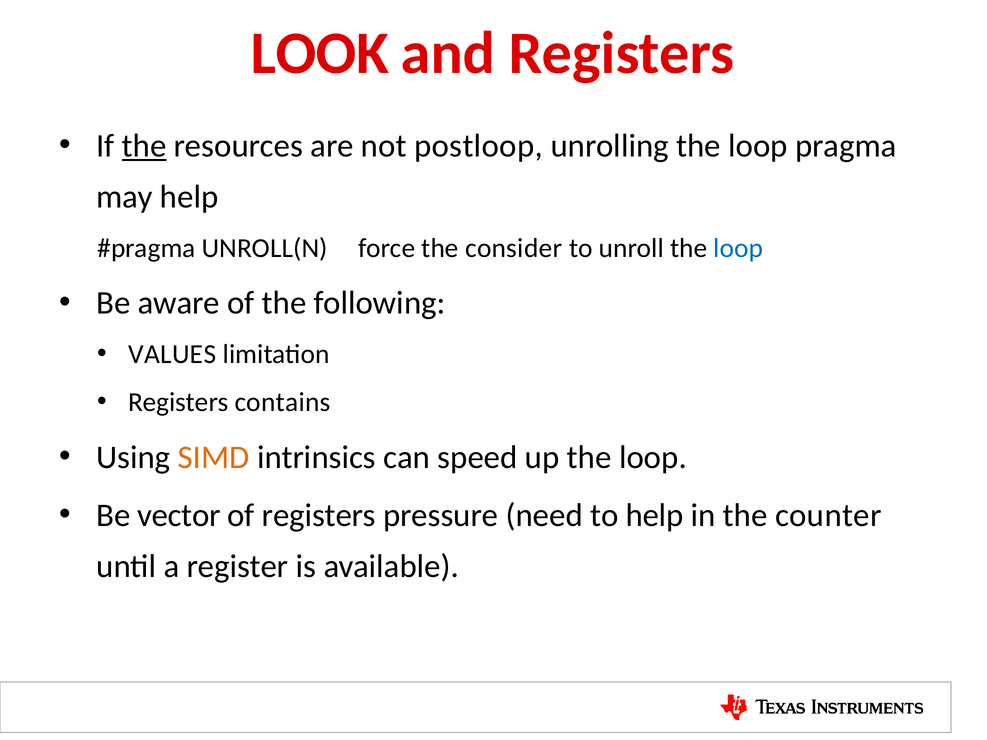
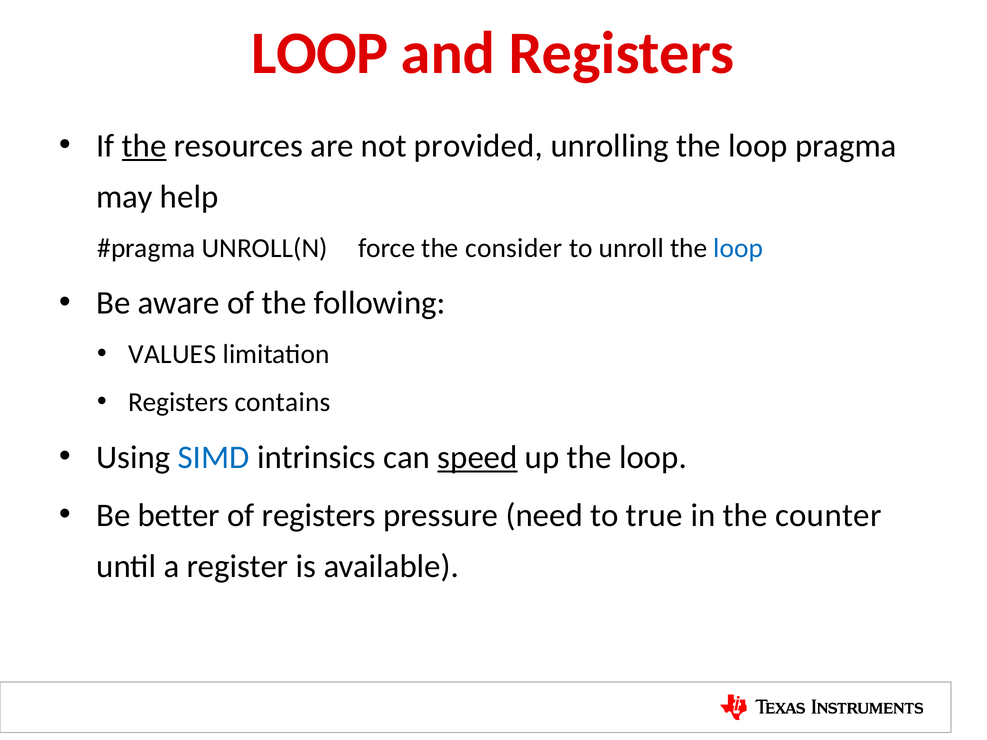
LOOK at (320, 54): LOOK -> LOOP
postloop: postloop -> provided
SIMD colour: orange -> blue
speed underline: none -> present
vector: vector -> better
to help: help -> true
